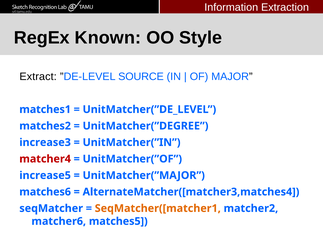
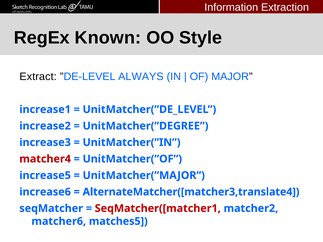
SOURCE: SOURCE -> ALWAYS
matches1: matches1 -> increase1
matches2: matches2 -> increase2
matches6: matches6 -> increase6
AlternateMatcher([matcher3,matches4: AlternateMatcher([matcher3,matches4 -> AlternateMatcher([matcher3,translate4
SeqMatcher([matcher1 colour: orange -> red
